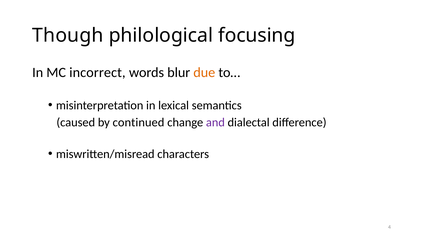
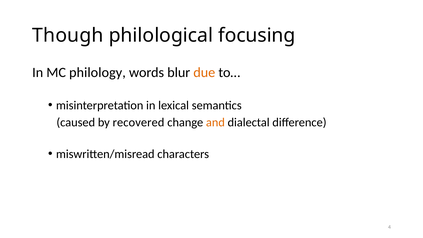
incorrect: incorrect -> philology
continued: continued -> recovered
and colour: purple -> orange
